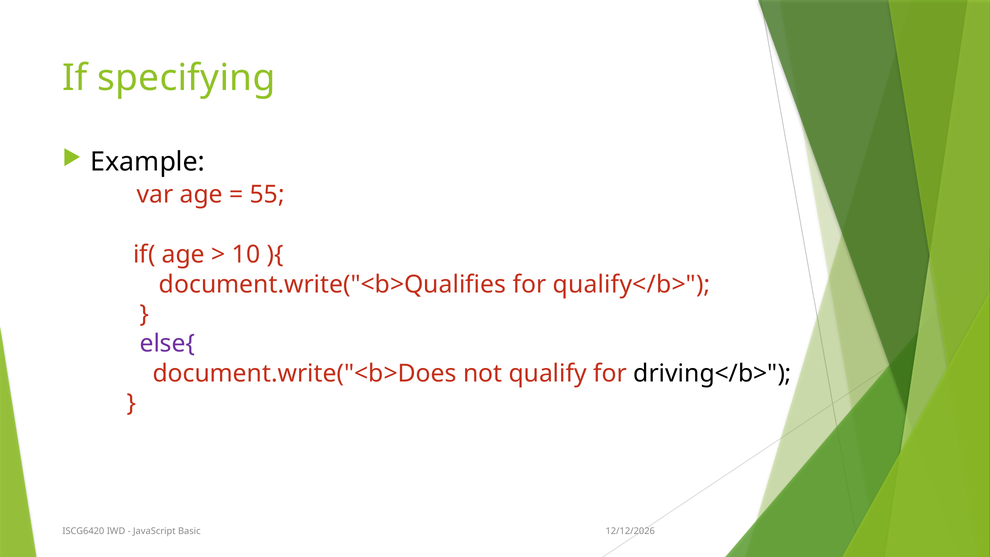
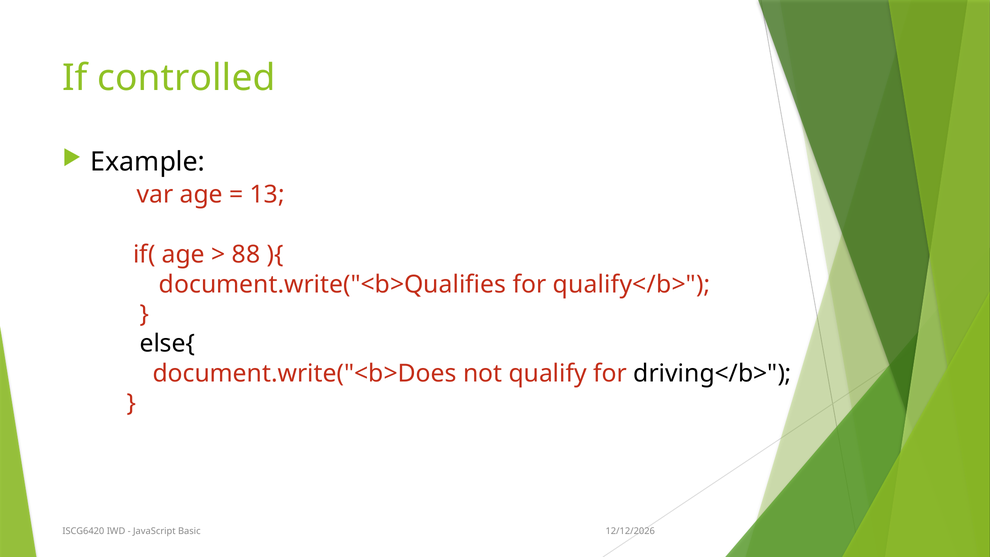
specifying: specifying -> controlled
55: 55 -> 13
10: 10 -> 88
else{ colour: purple -> black
